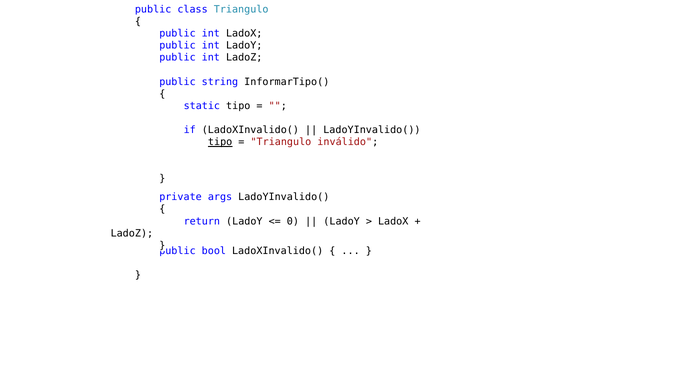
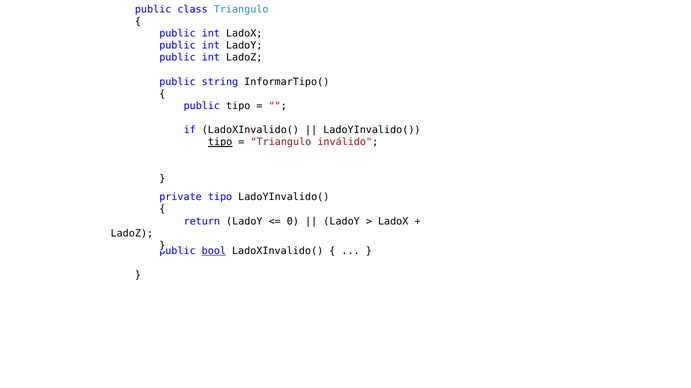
static at (202, 106): static -> public
private args: args -> tipo
bool underline: none -> present
